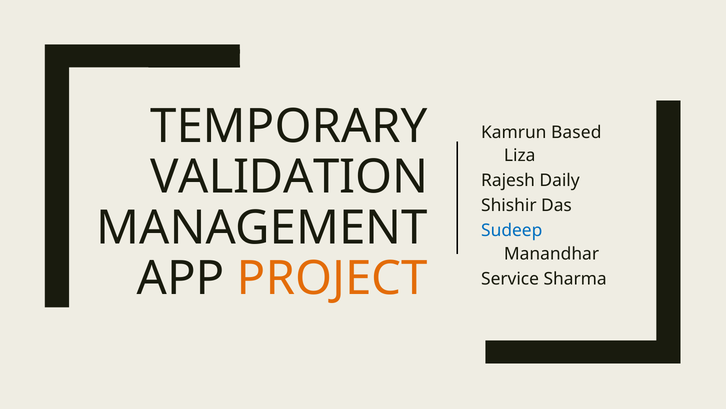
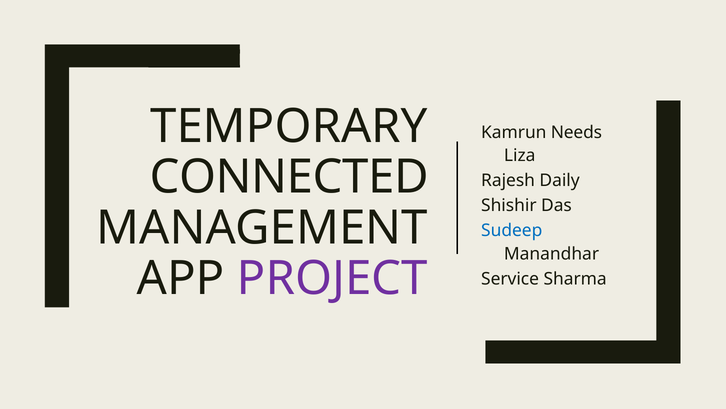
Based: Based -> Needs
VALIDATION: VALIDATION -> CONNECTED
PROJECT colour: orange -> purple
